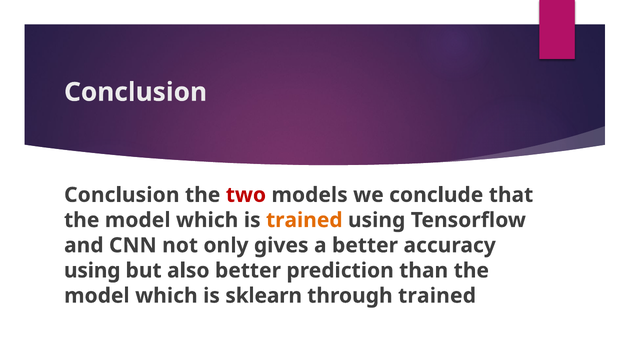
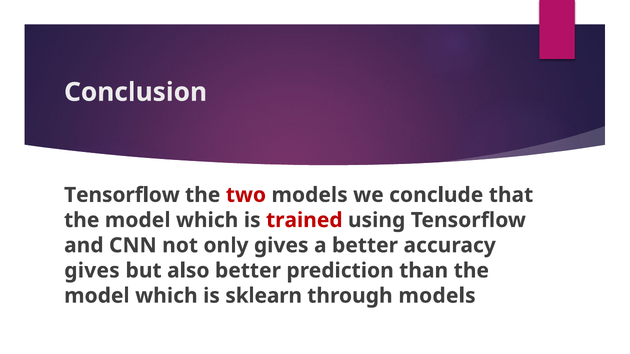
Conclusion at (122, 195): Conclusion -> Tensorflow
trained at (304, 220) colour: orange -> red
using at (92, 271): using -> gives
through trained: trained -> models
